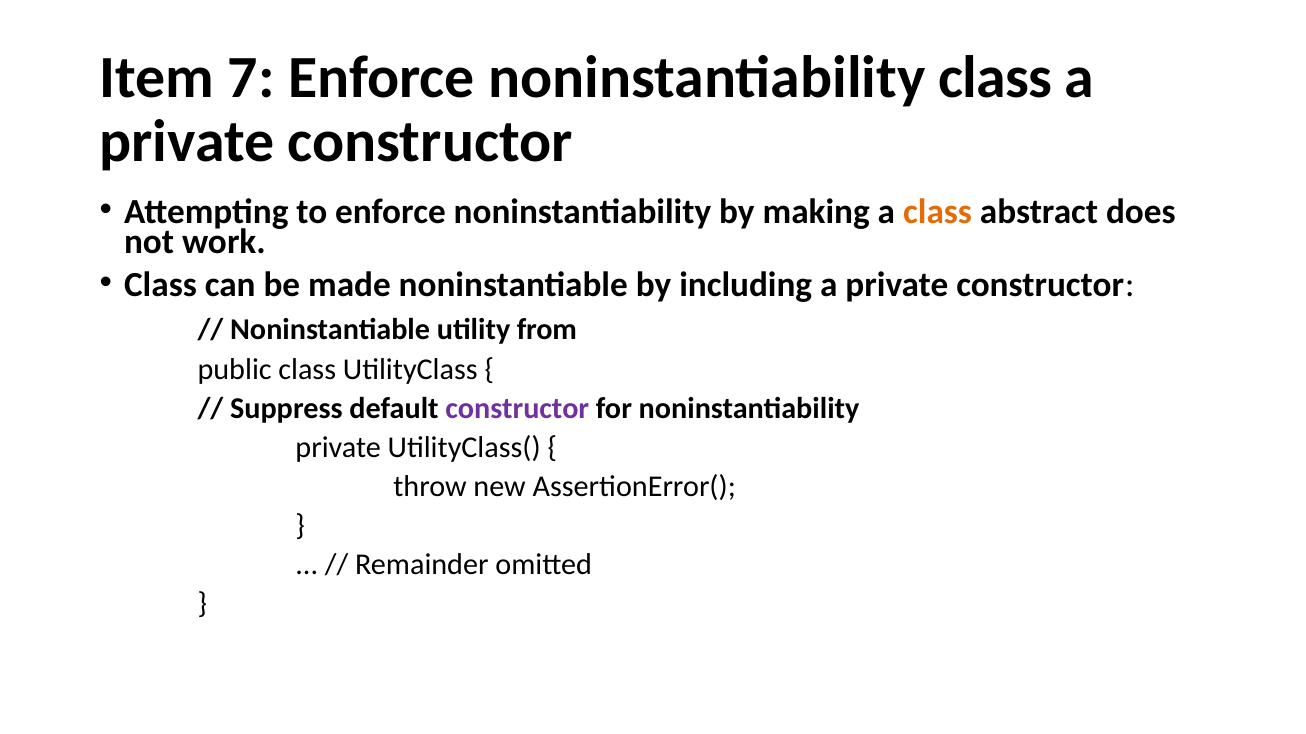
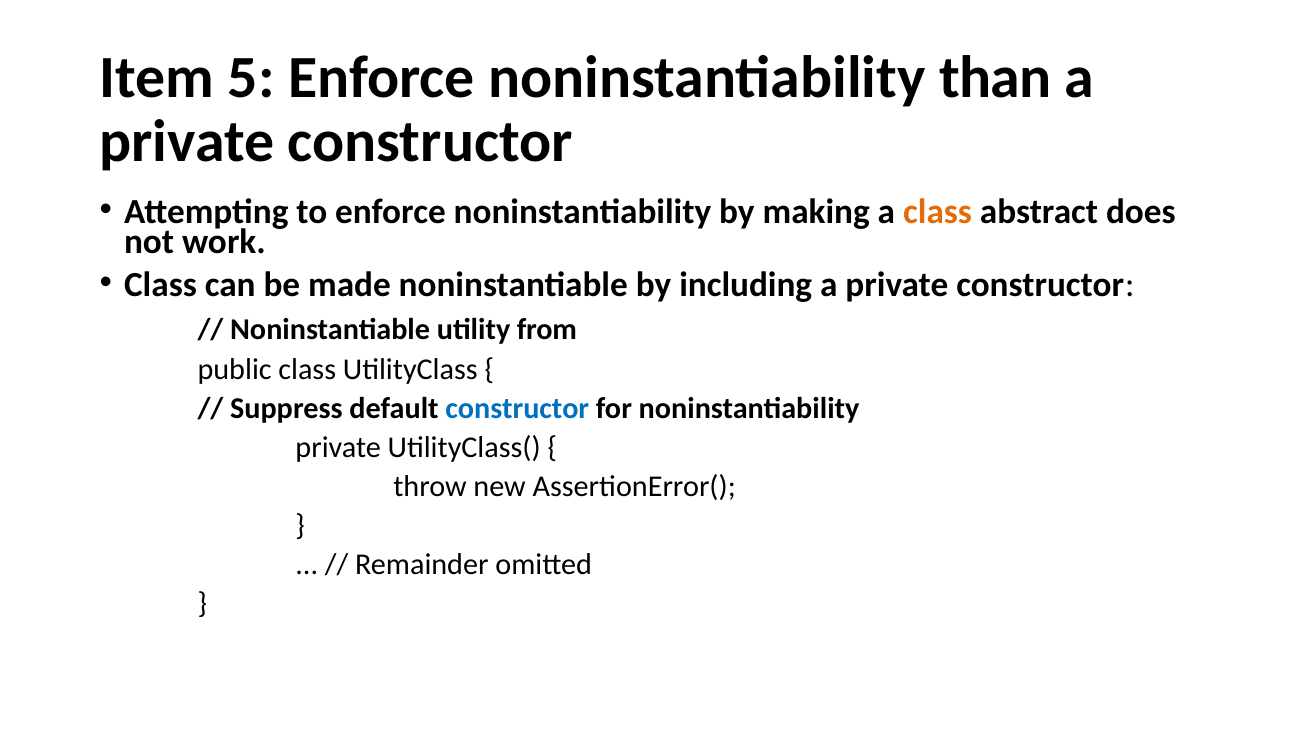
7: 7 -> 5
noninstantiability class: class -> than
constructor at (517, 409) colour: purple -> blue
